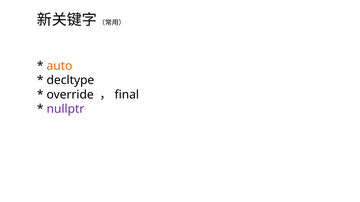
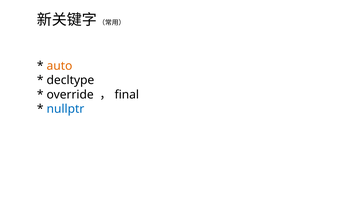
nullptr colour: purple -> blue
